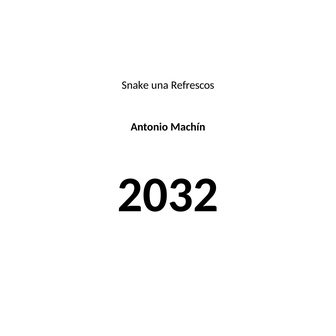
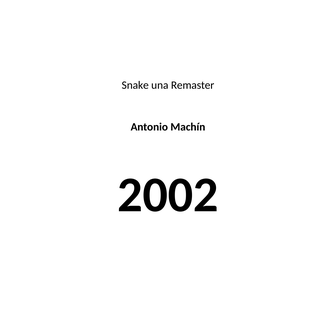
Refrescos: Refrescos -> Remaster
2032: 2032 -> 2002
